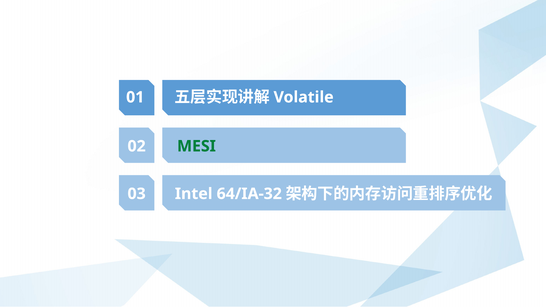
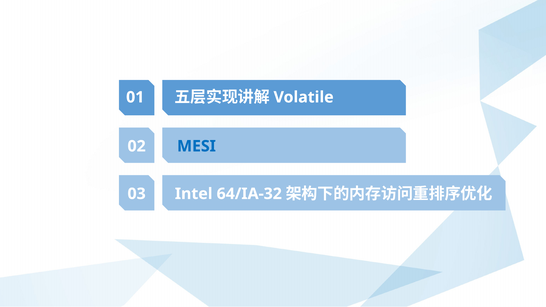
MESI colour: green -> blue
